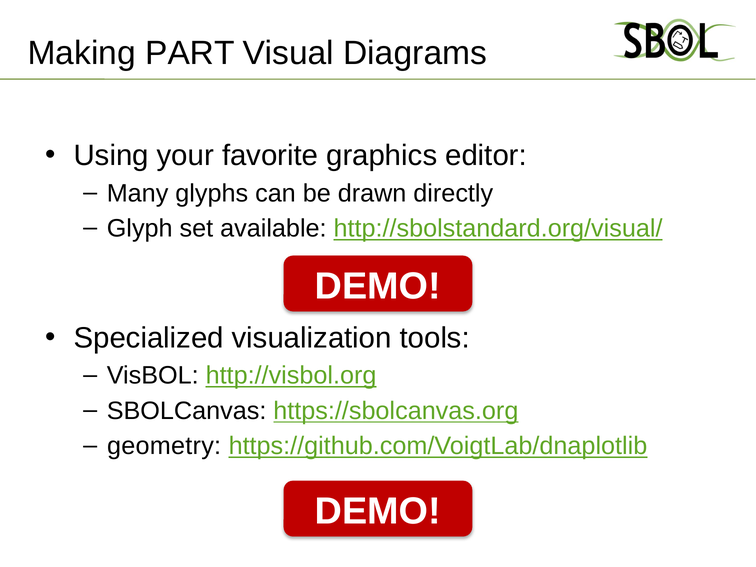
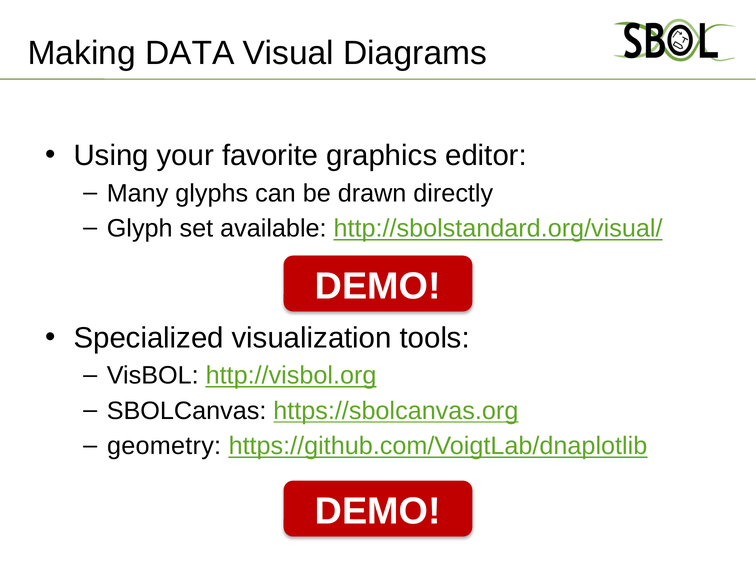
PART: PART -> DATA
